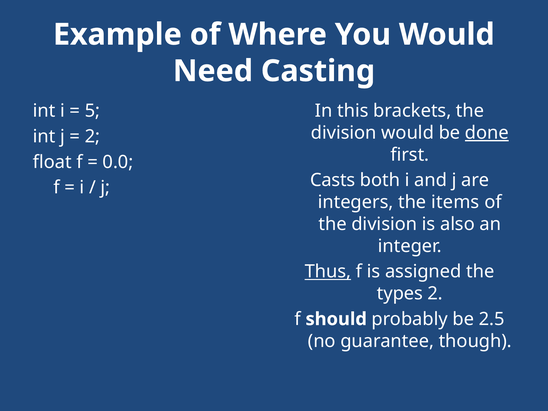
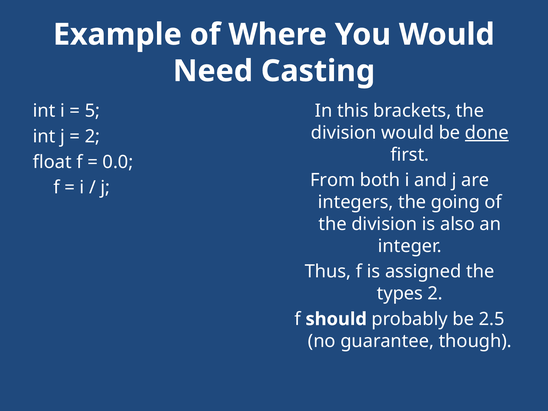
Casts: Casts -> From
items: items -> going
Thus underline: present -> none
